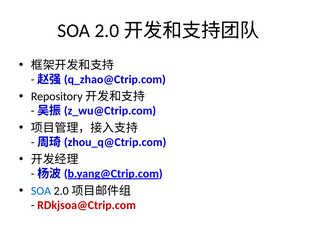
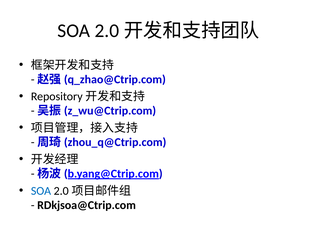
RDkjsoa@Ctrip.com colour: red -> black
